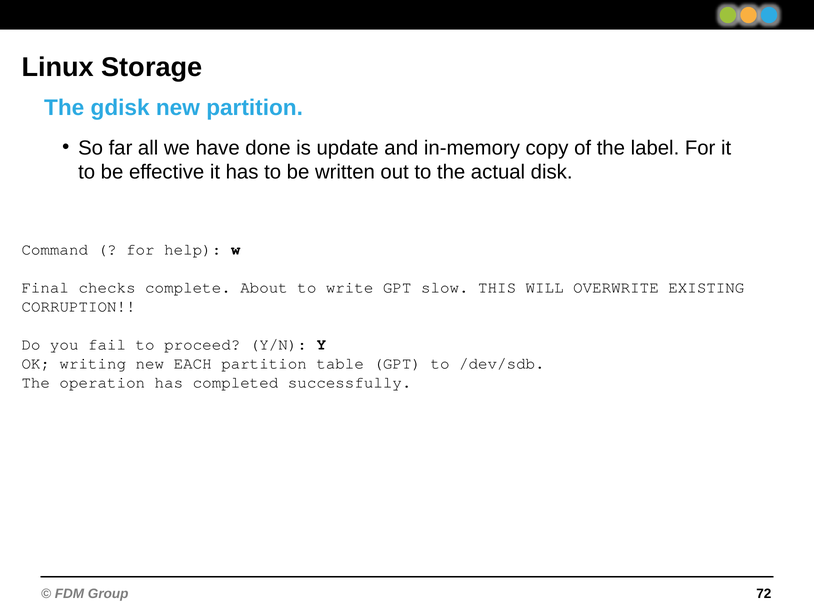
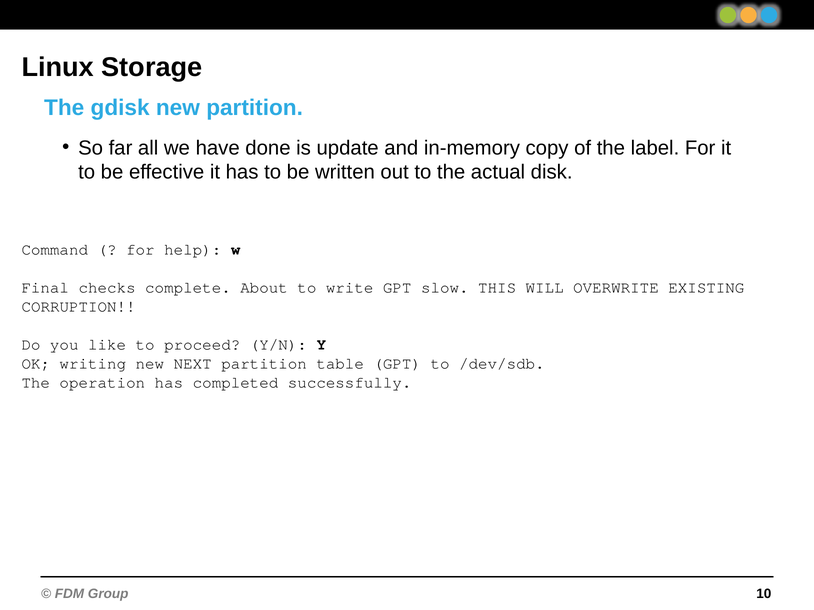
fail: fail -> like
EACH: EACH -> NEXT
72: 72 -> 10
